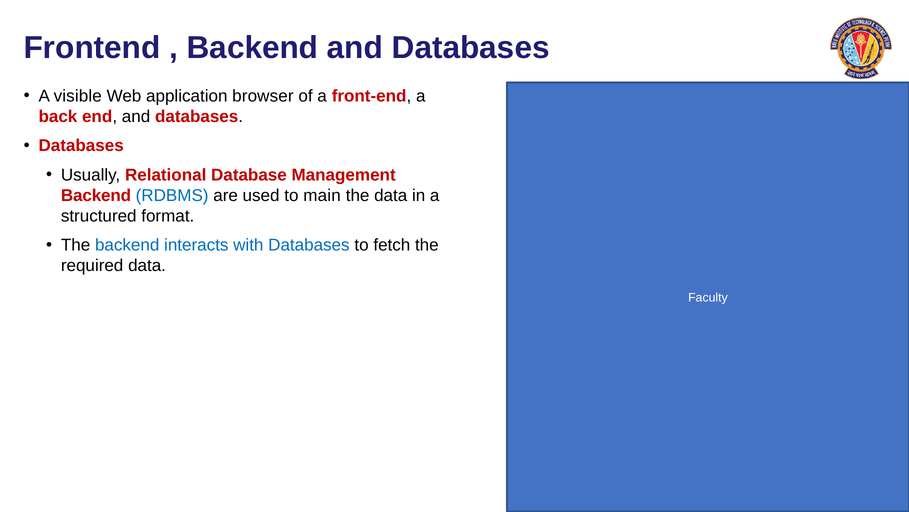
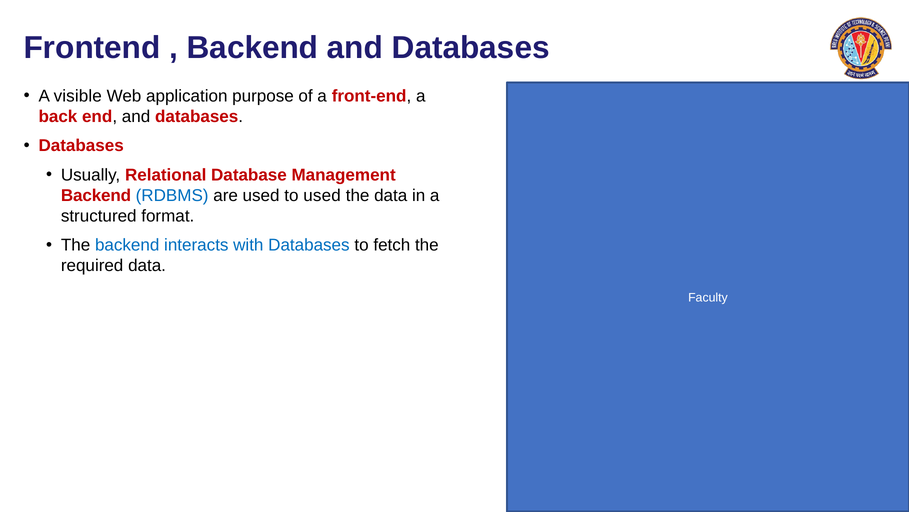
browser: browser -> purpose
to main: main -> used
